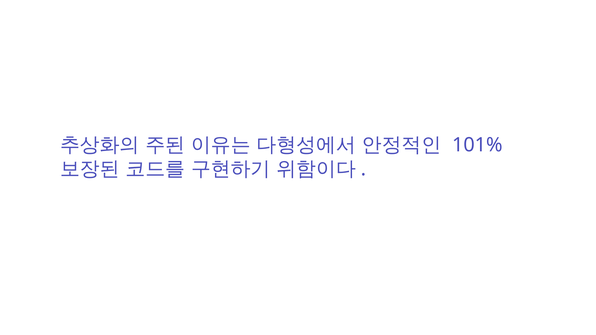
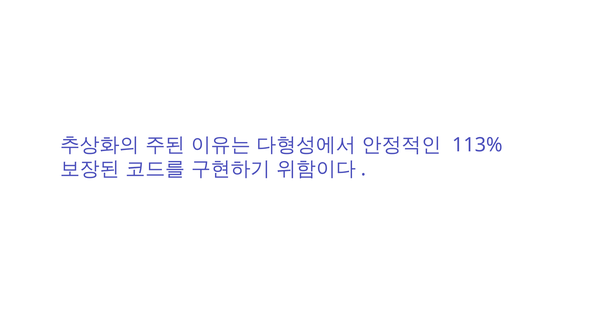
101%: 101% -> 113%
